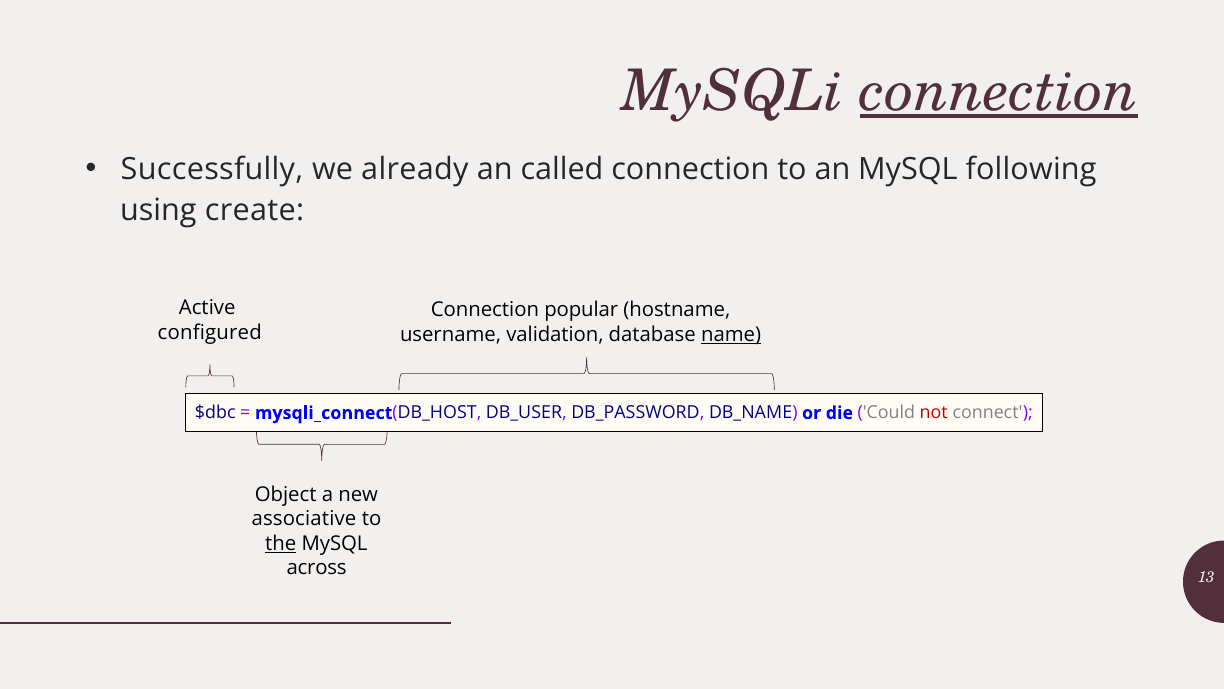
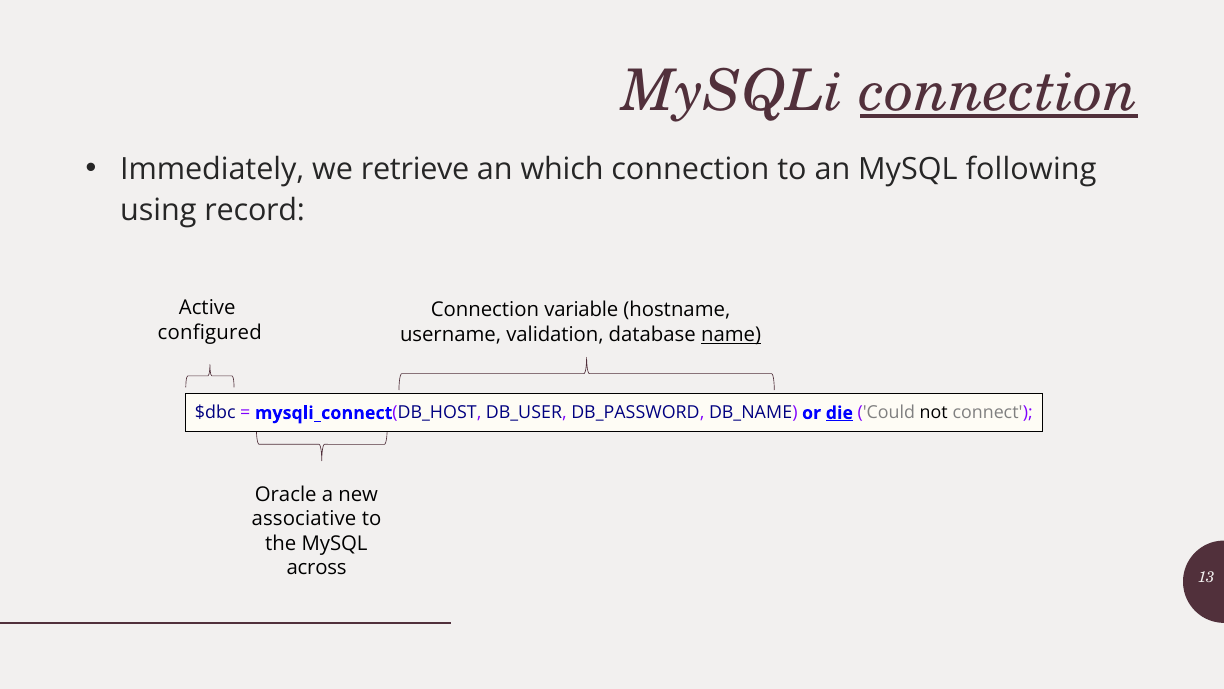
Successfully: Successfully -> Immediately
already: already -> retrieve
called: called -> which
create: create -> record
popular: popular -> variable
die underline: none -> present
not colour: red -> black
Object: Object -> Oracle
the underline: present -> none
